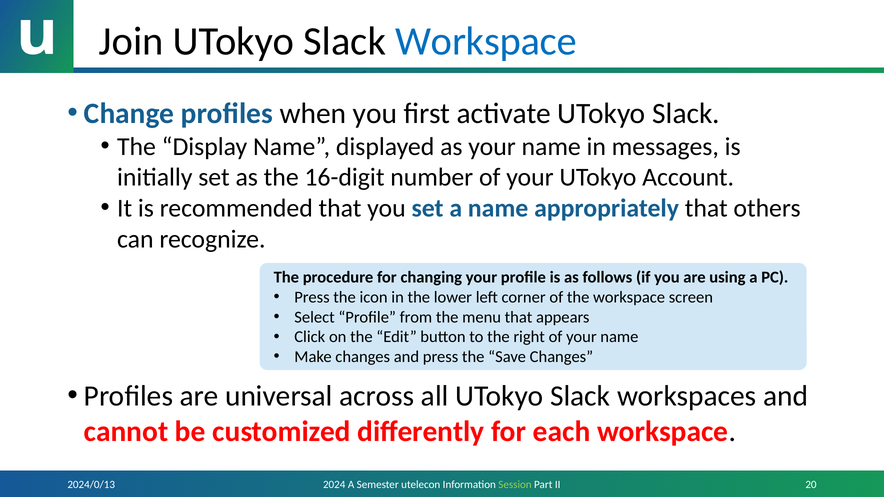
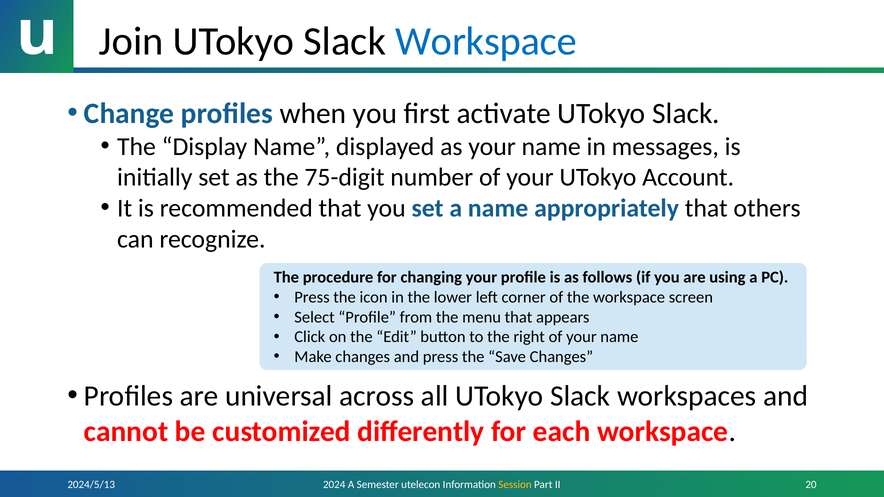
16-digit: 16-digit -> 75-digit
2024/0/13: 2024/0/13 -> 2024/5/13
Session colour: light green -> yellow
